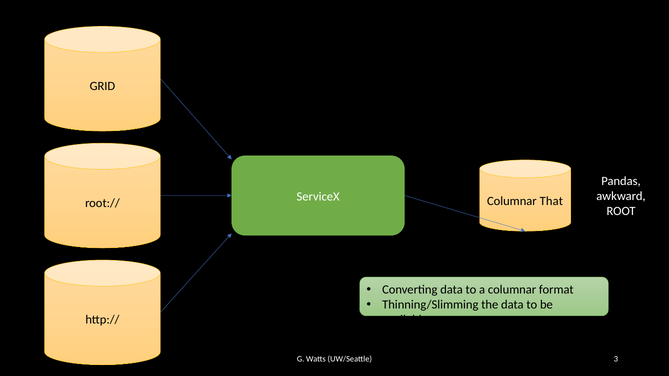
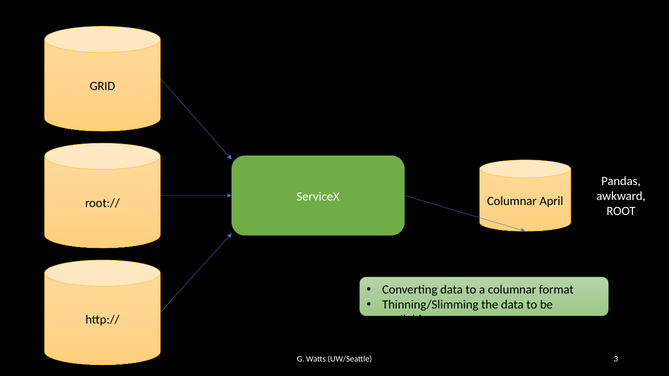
That: That -> April
